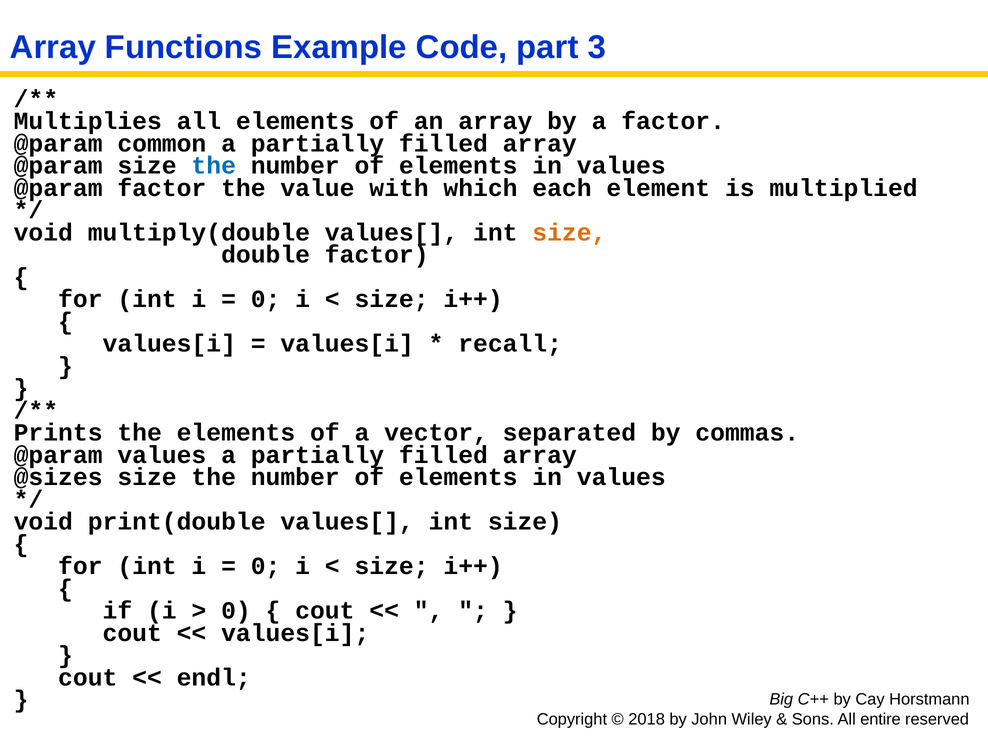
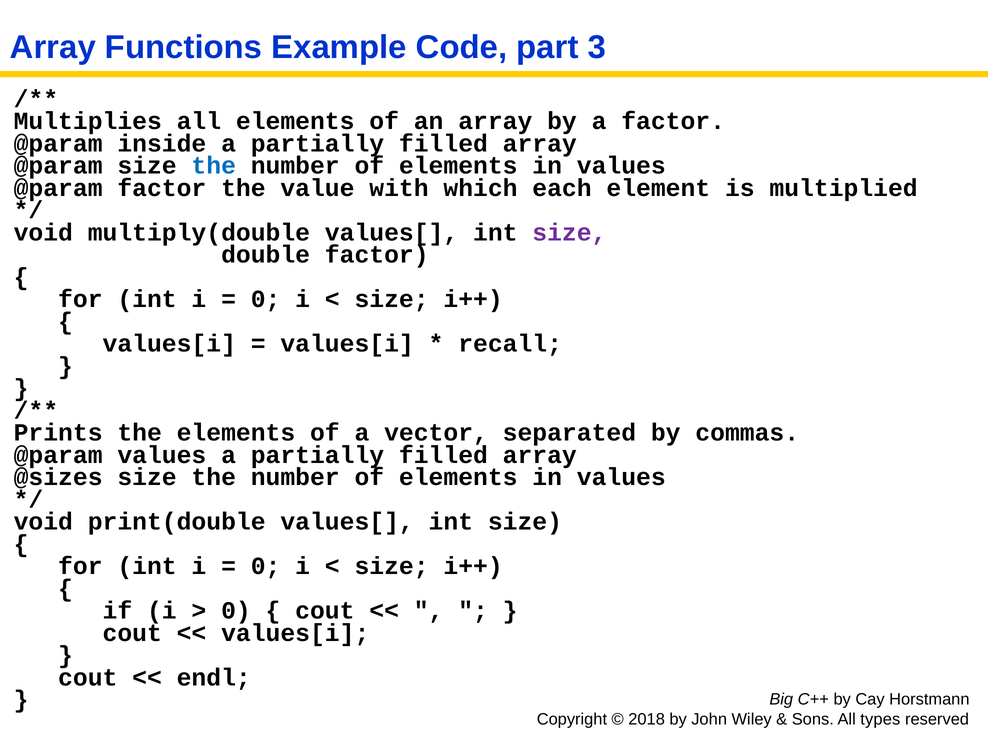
common: common -> inside
size at (569, 233) colour: orange -> purple
entire: entire -> types
